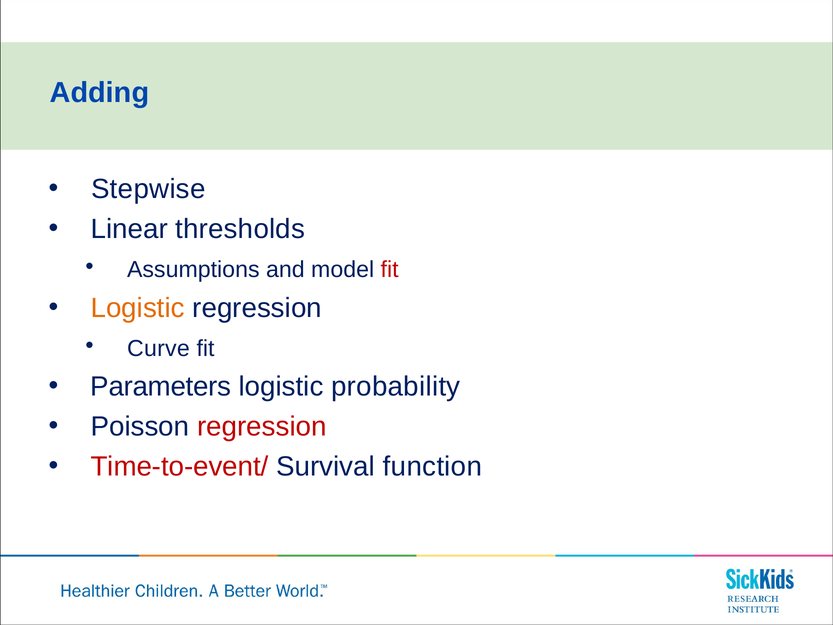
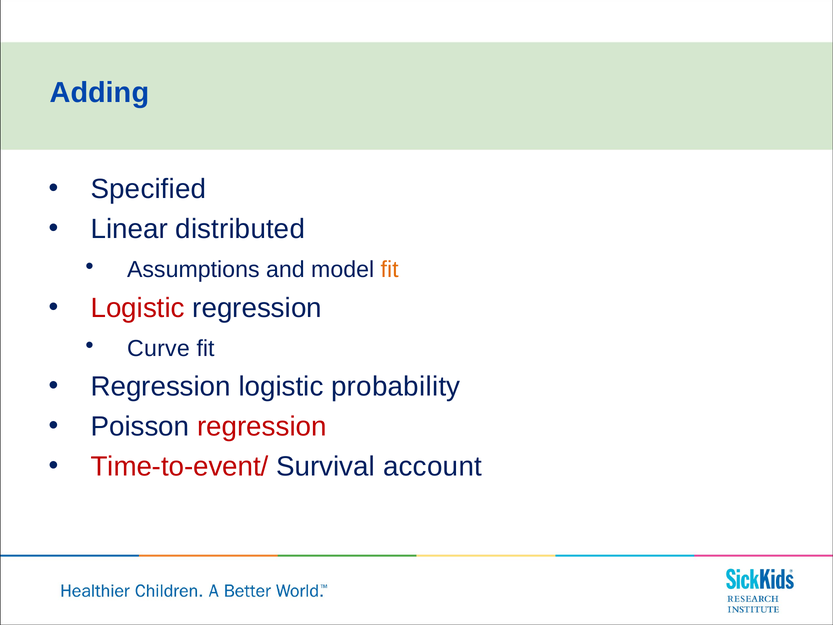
Stepwise: Stepwise -> Specified
thresholds: thresholds -> distributed
fit at (390, 269) colour: red -> orange
Logistic at (138, 308) colour: orange -> red
Parameters at (161, 387): Parameters -> Regression
function: function -> account
